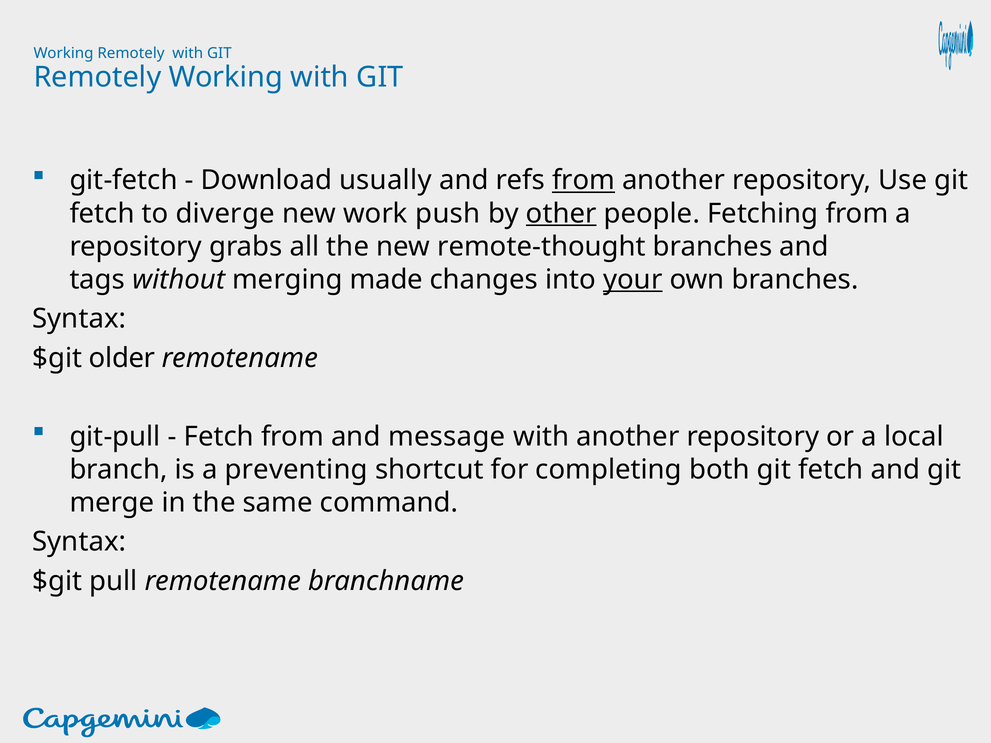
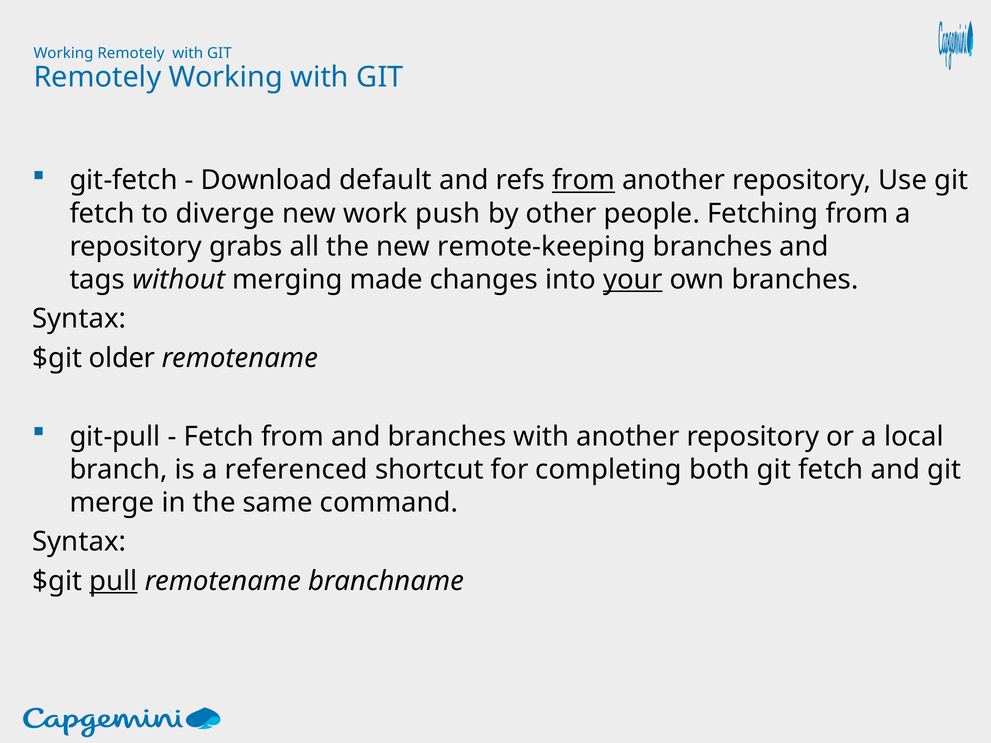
usually: usually -> default
other underline: present -> none
remote-thought: remote-thought -> remote-keeping
and message: message -> branches
preventing: preventing -> referenced
pull underline: none -> present
